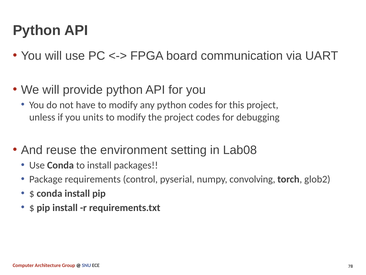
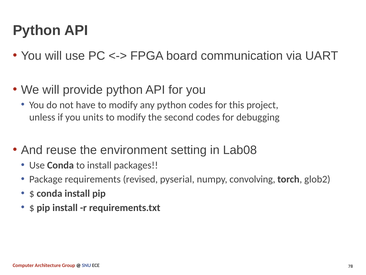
the project: project -> second
control: control -> revised
